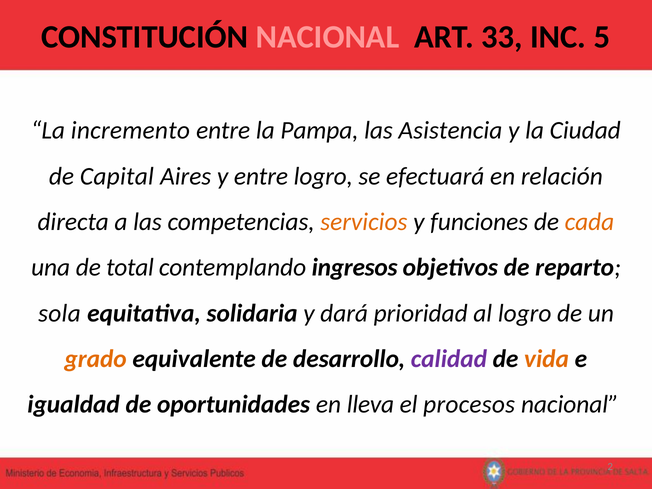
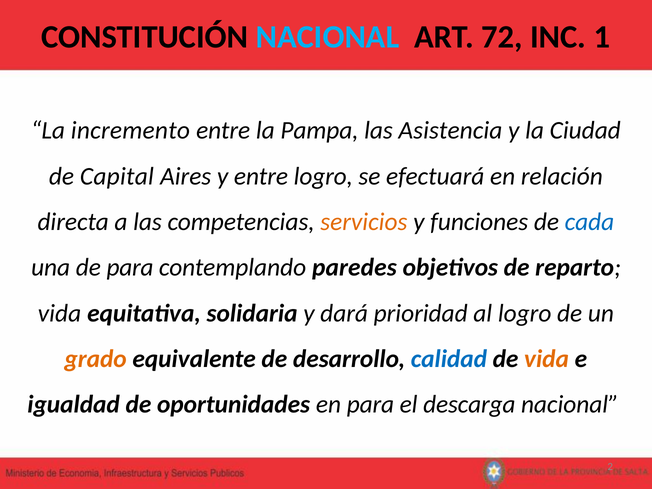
NACIONAL at (328, 37) colour: pink -> light blue
33: 33 -> 72
5: 5 -> 1
cada colour: orange -> blue
de total: total -> para
ingresos: ingresos -> paredes
sola at (59, 313): sola -> vida
calidad colour: purple -> blue
en lleva: lleva -> para
procesos: procesos -> descarga
